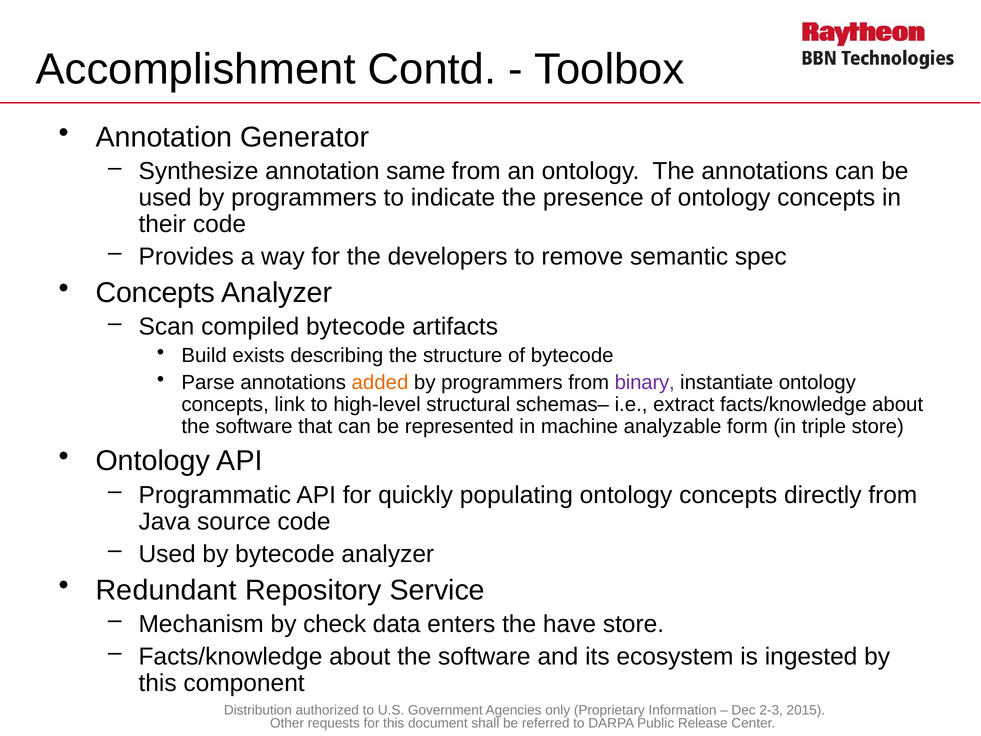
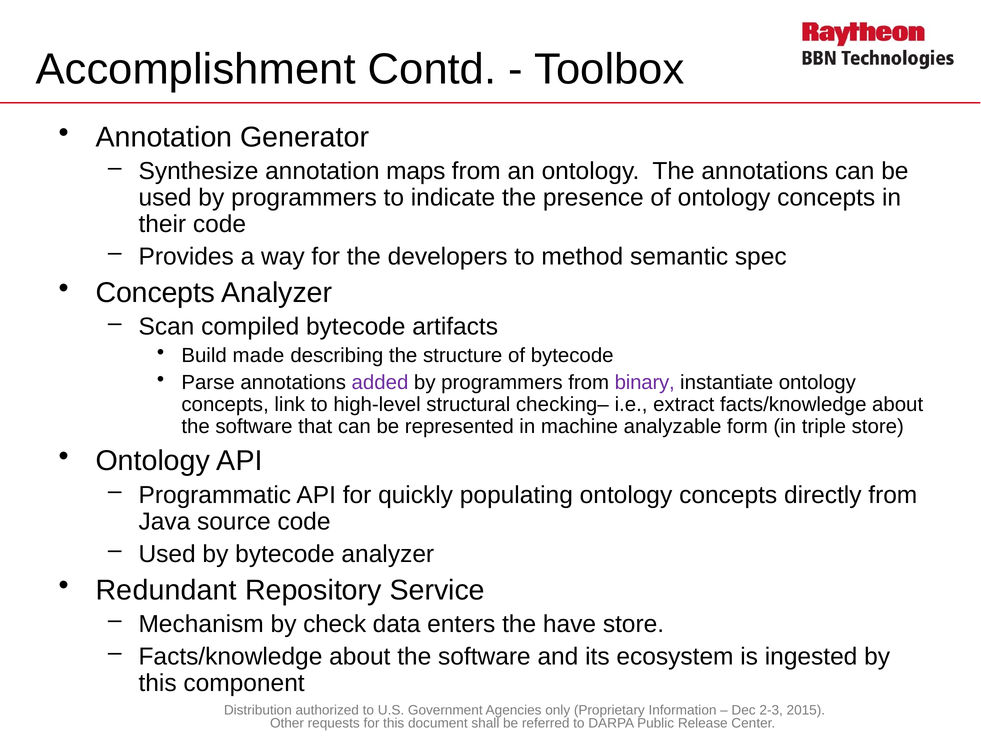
same: same -> maps
remove: remove -> method
exists: exists -> made
added colour: orange -> purple
schemas–: schemas– -> checking–
